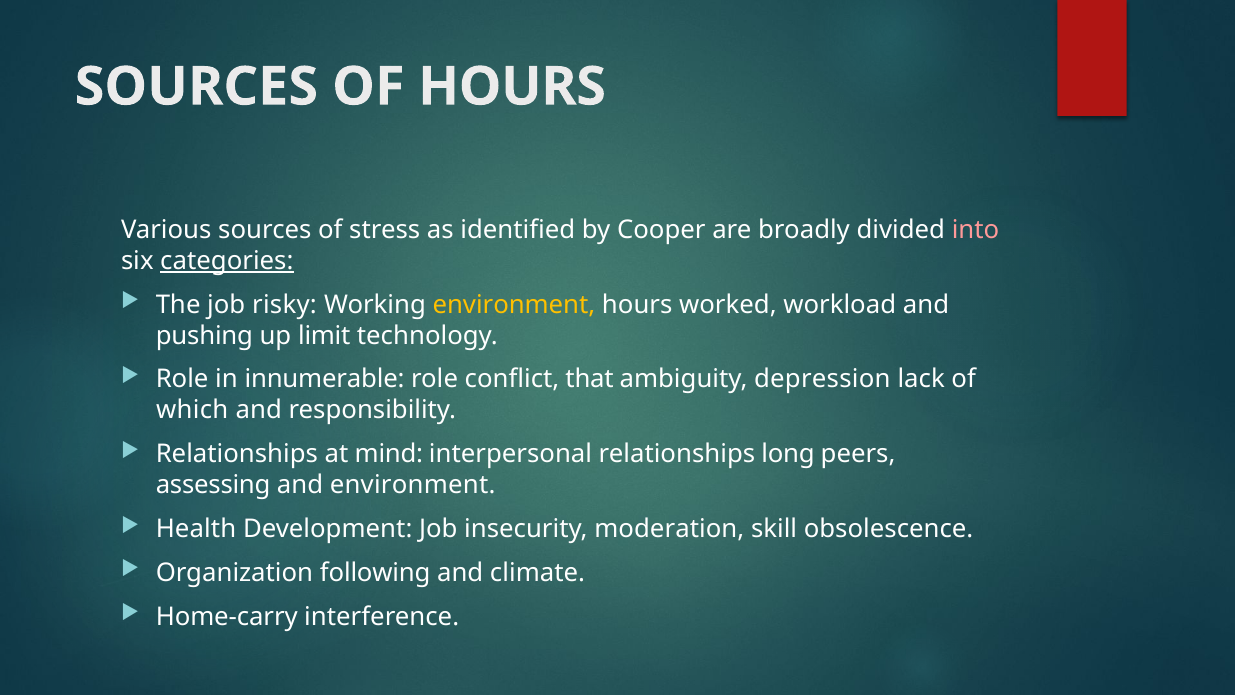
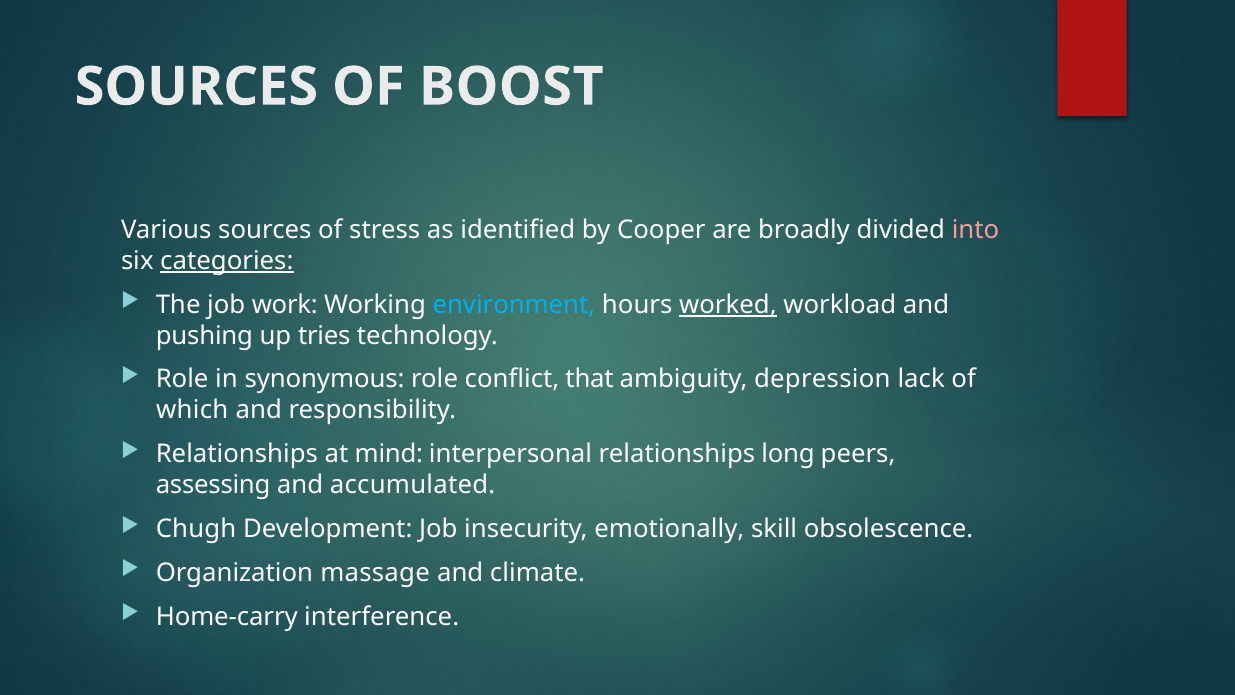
OF HOURS: HOURS -> BOOST
risky: risky -> work
environment at (514, 305) colour: yellow -> light blue
worked underline: none -> present
limit: limit -> tries
innumerable: innumerable -> synonymous
and environment: environment -> accumulated
Health: Health -> Chugh
moderation: moderation -> emotionally
following: following -> massage
